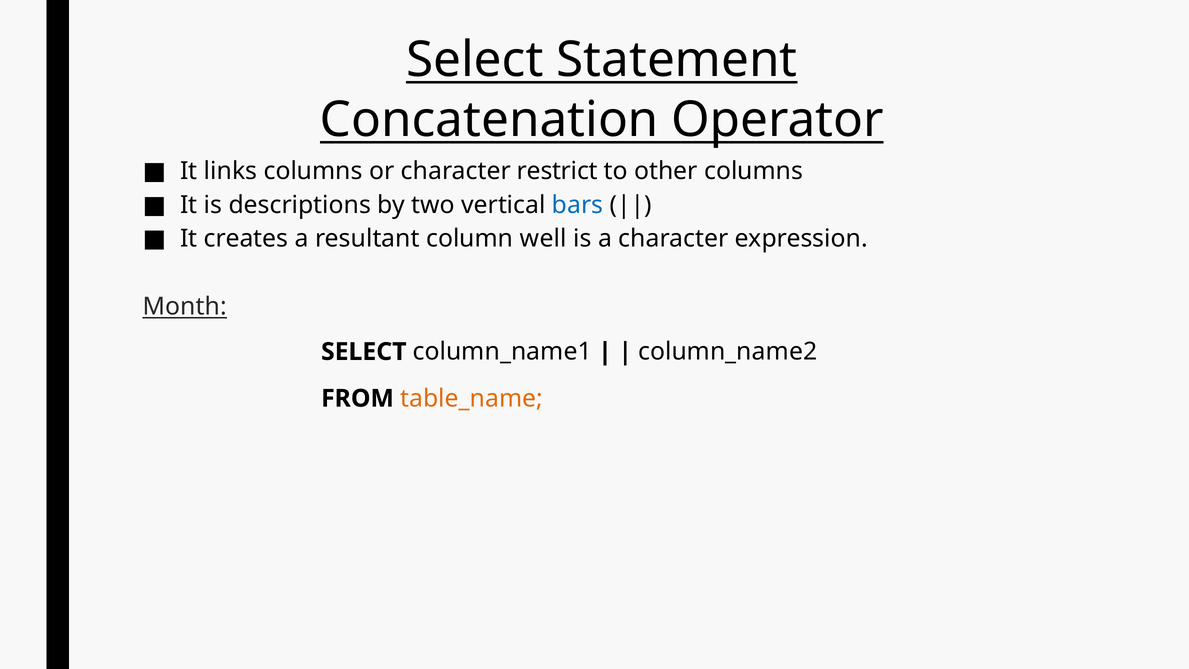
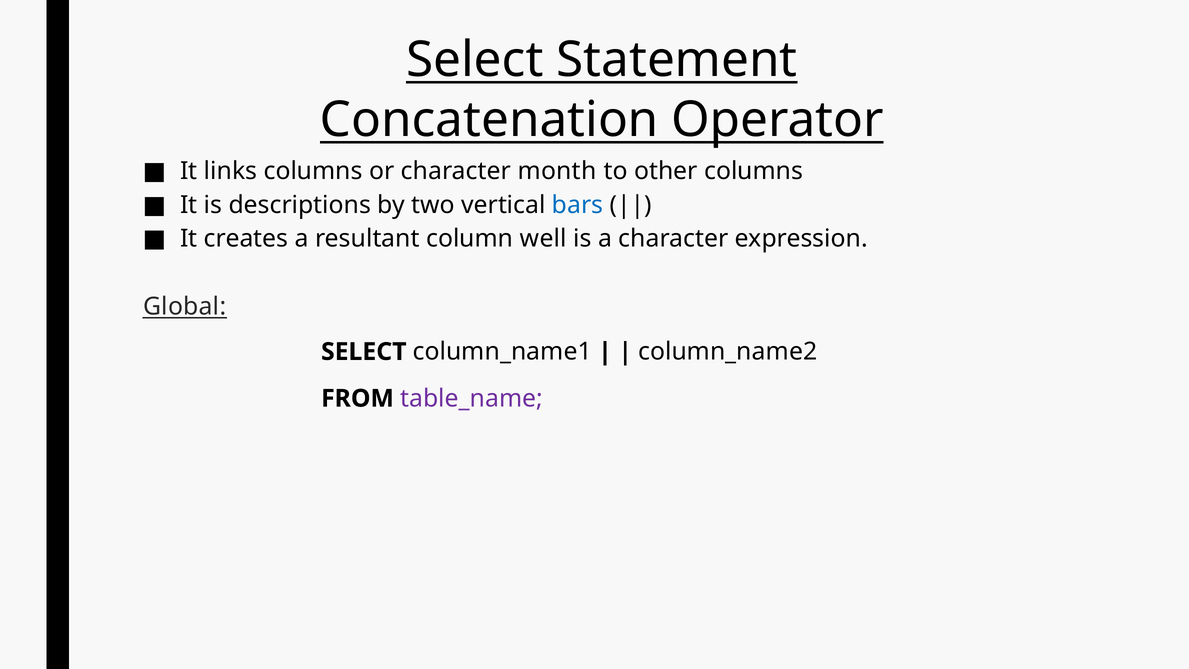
restrict: restrict -> month
Month: Month -> Global
table_name colour: orange -> purple
